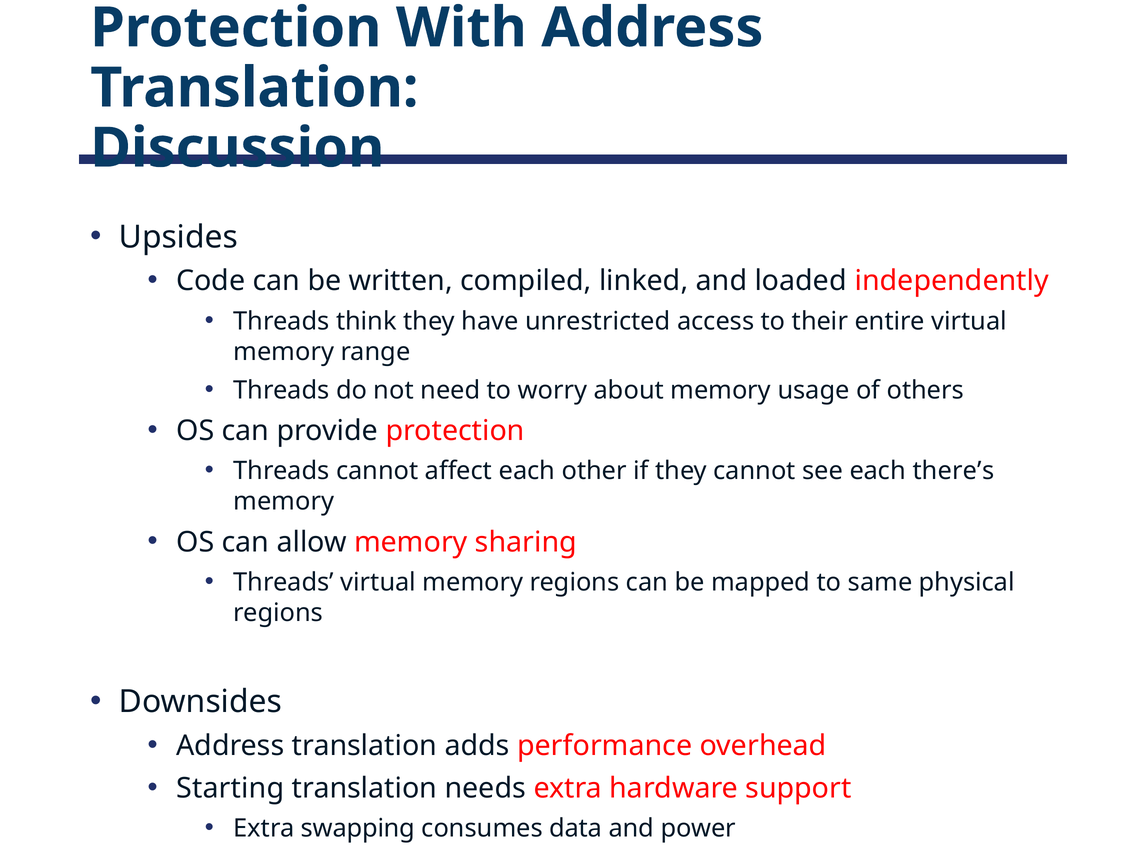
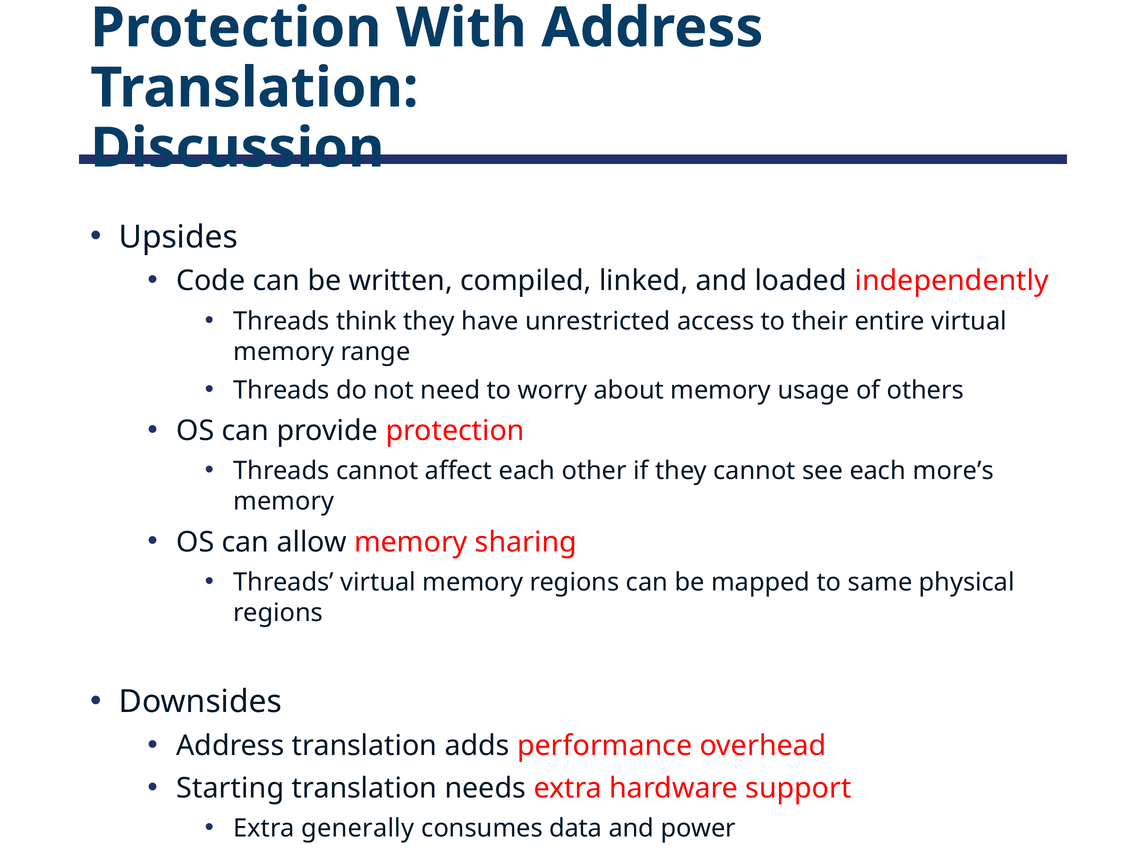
there’s: there’s -> more’s
swapping: swapping -> generally
